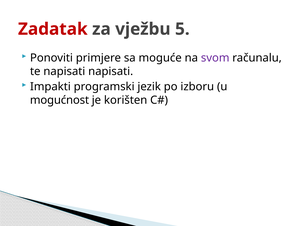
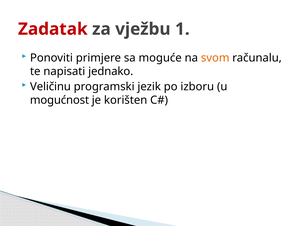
5: 5 -> 1
svom colour: purple -> orange
napisati napisati: napisati -> jednako
Impakti: Impakti -> Veličinu
